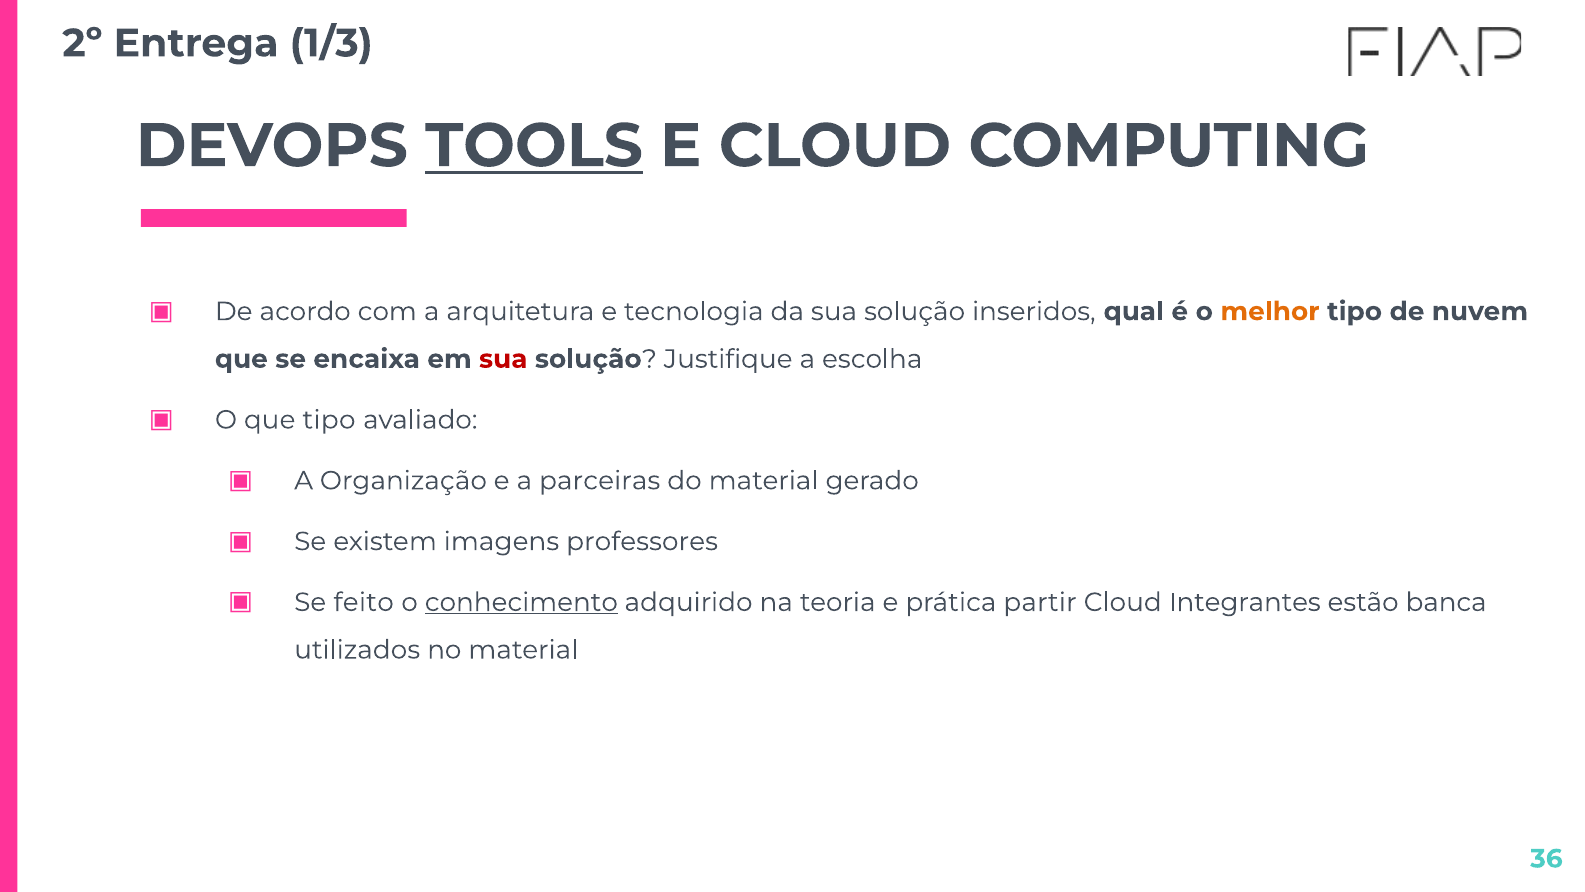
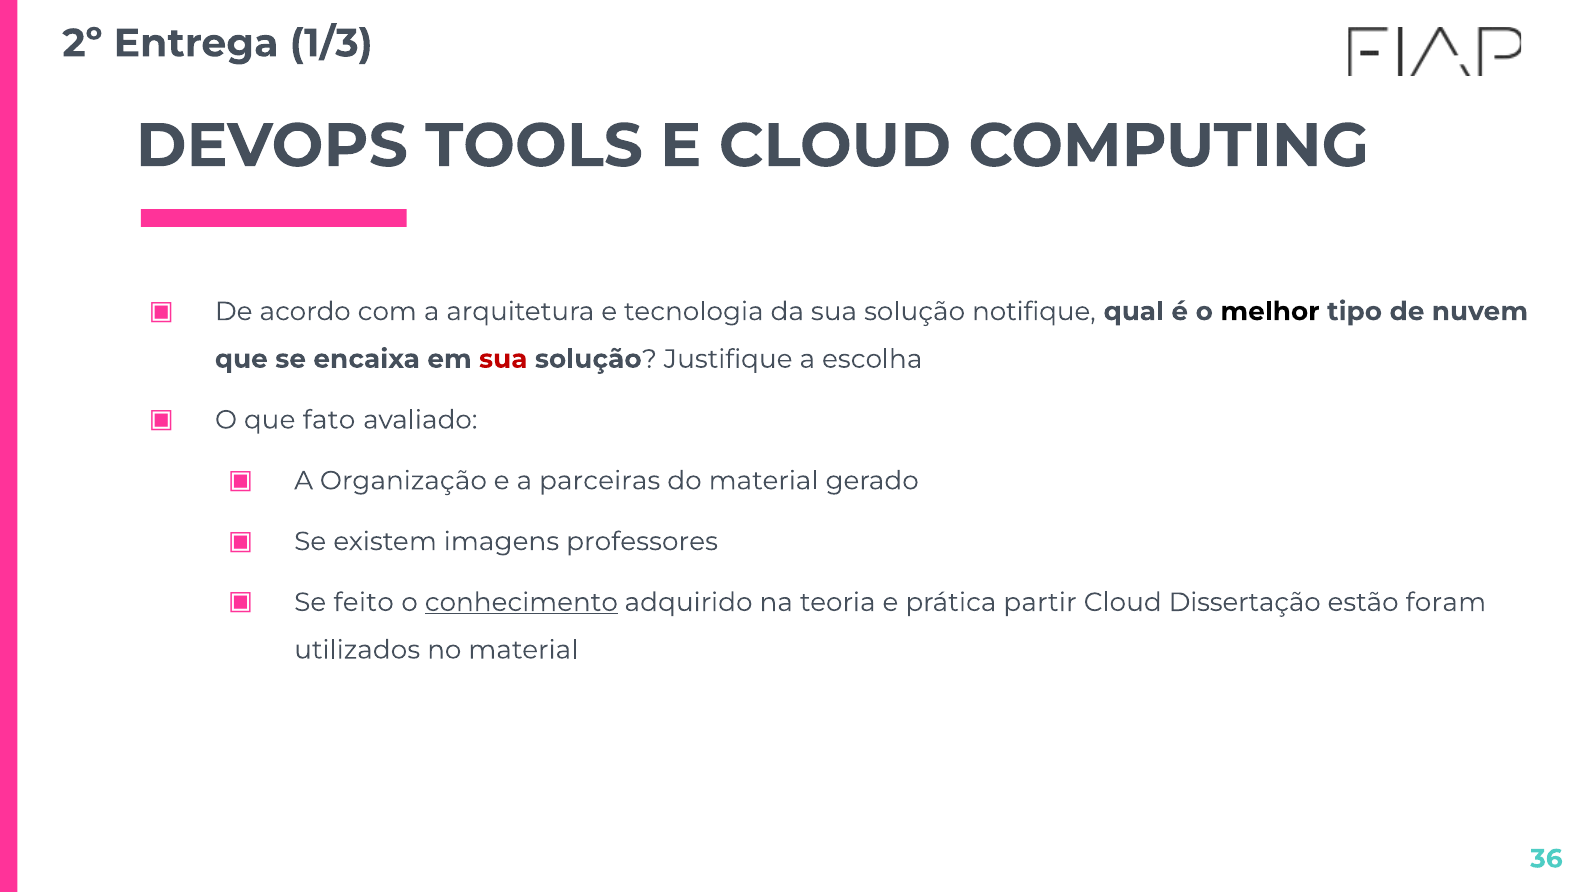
TOOLS underline: present -> none
inseridos: inseridos -> notifique
melhor colour: orange -> black
que tipo: tipo -> fato
Integrantes: Integrantes -> Dissertação
banca: banca -> foram
